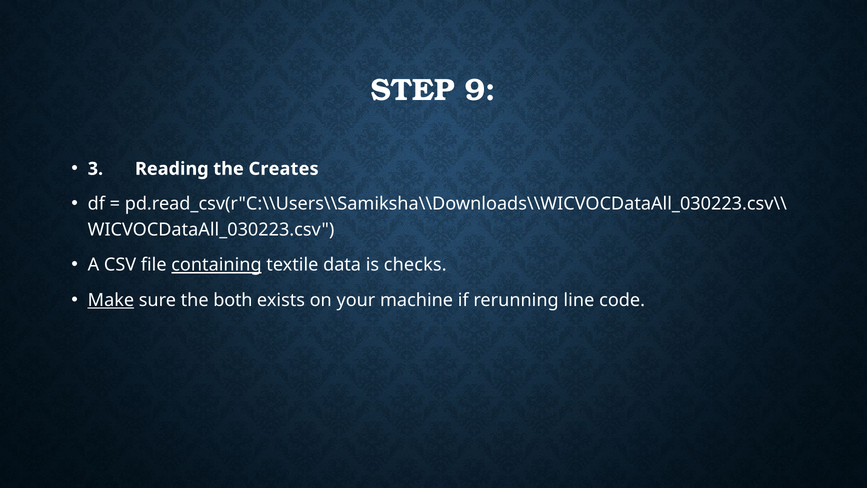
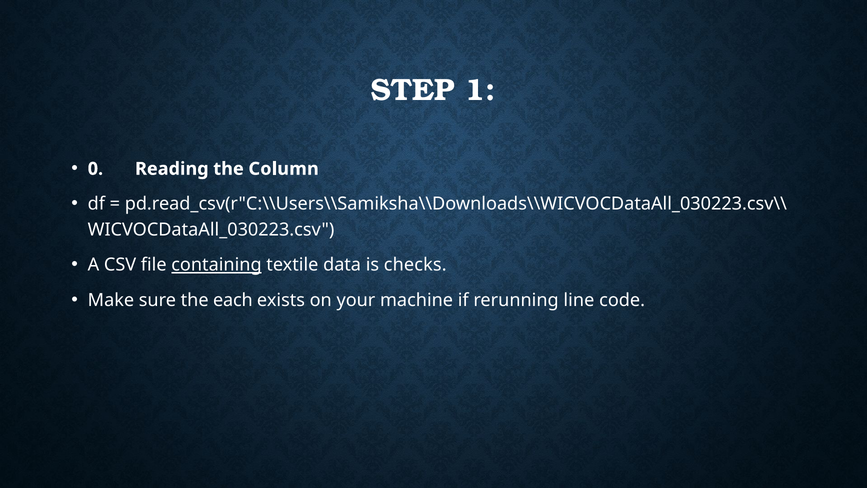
9: 9 -> 1
3: 3 -> 0
Creates: Creates -> Column
Make underline: present -> none
both: both -> each
